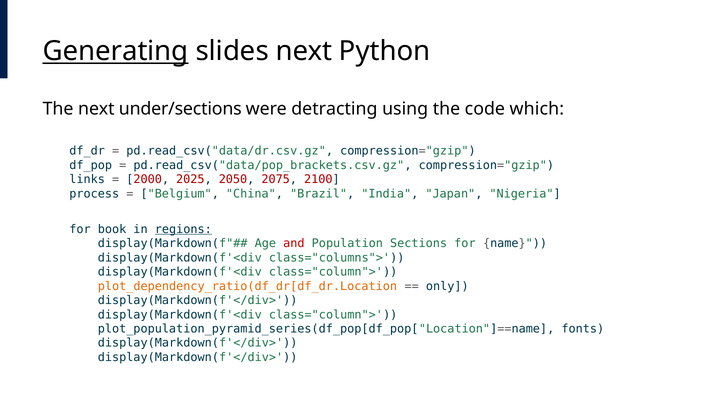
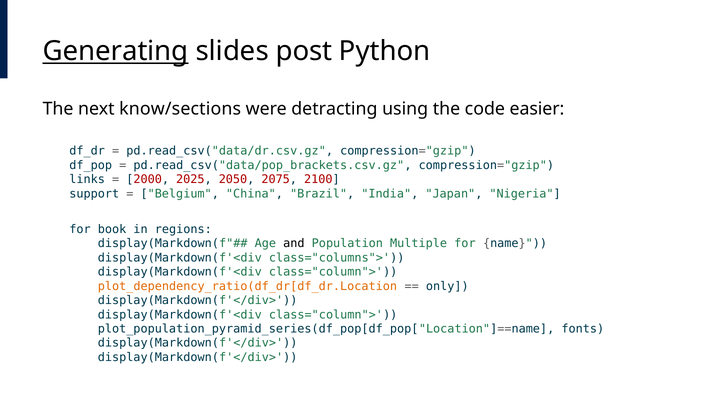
slides next: next -> post
under/sections: under/sections -> know/sections
which: which -> easier
process: process -> support
regions underline: present -> none
and colour: red -> black
Sections: Sections -> Multiple
